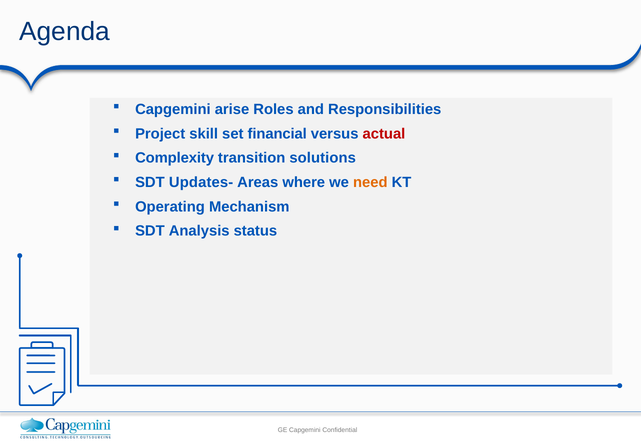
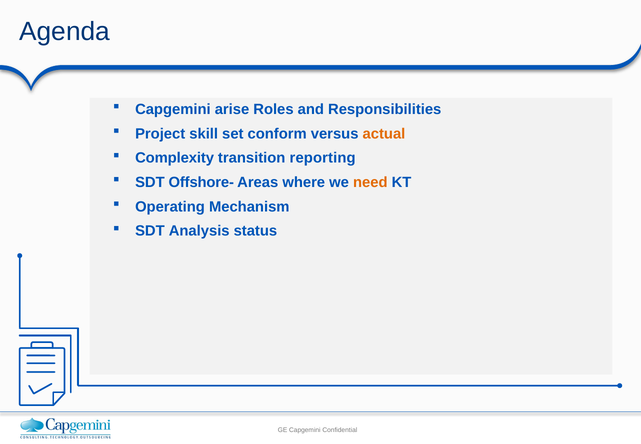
financial: financial -> conform
actual colour: red -> orange
solutions: solutions -> reporting
Updates-: Updates- -> Offshore-
